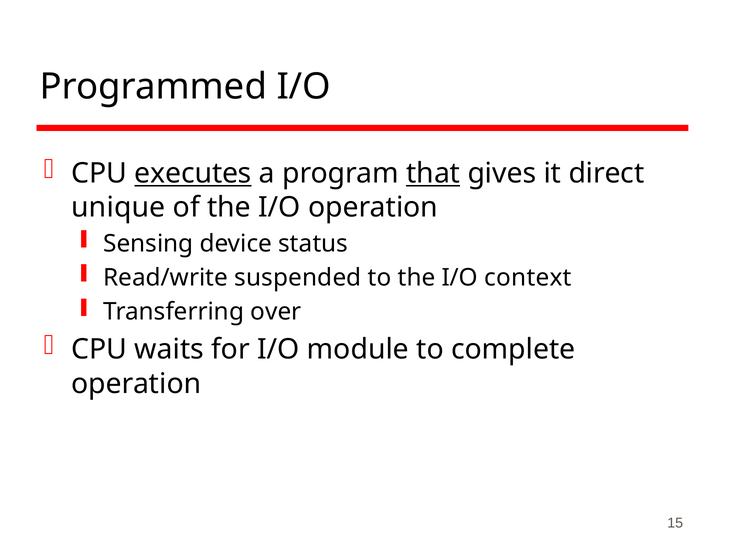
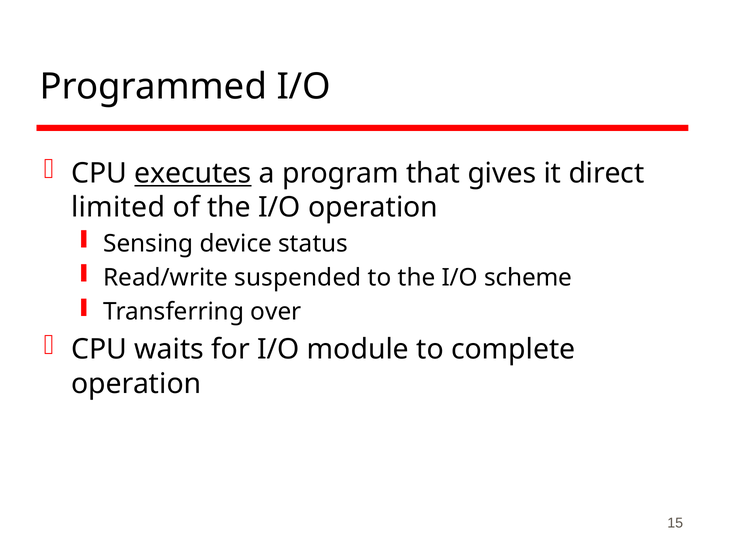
that underline: present -> none
unique: unique -> limited
context: context -> scheme
